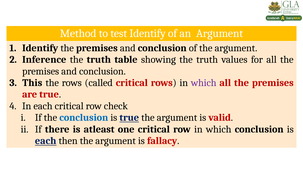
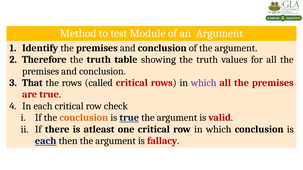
test Identify: Identify -> Module
Inference: Inference -> Therefore
This: This -> That
conclusion at (84, 118) colour: blue -> orange
